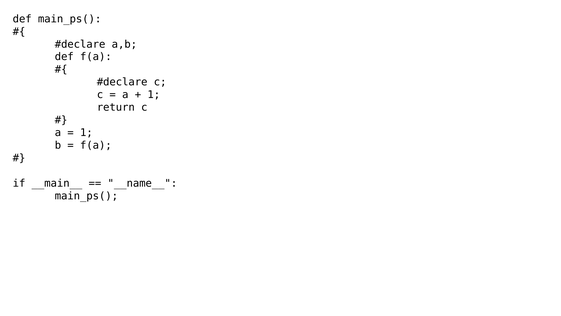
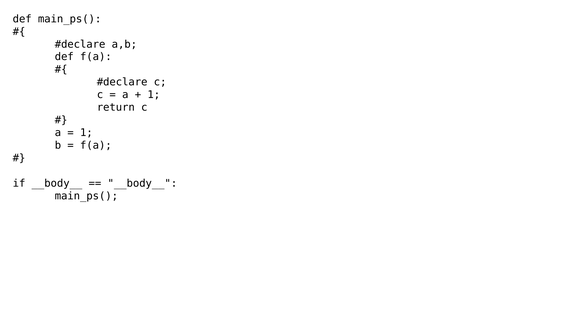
if __main__: __main__ -> __body__
__name__ at (142, 183): __name__ -> __body__
